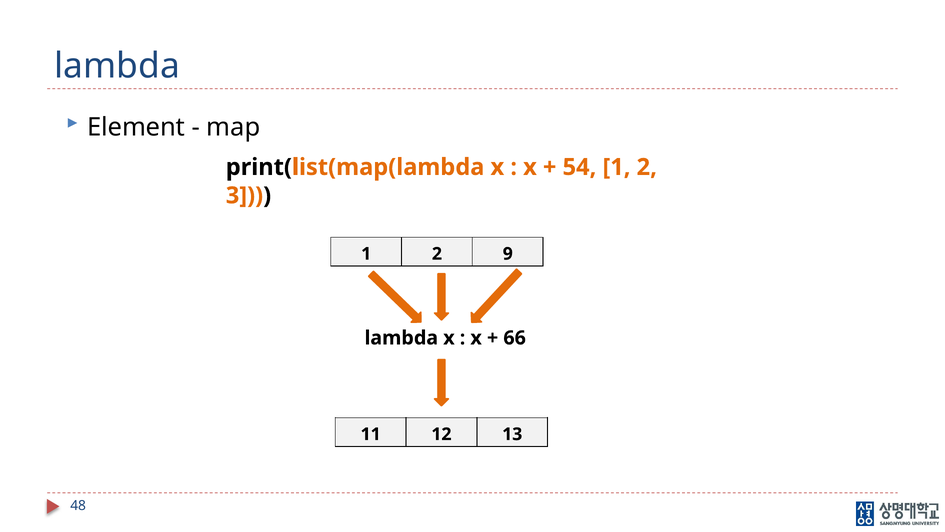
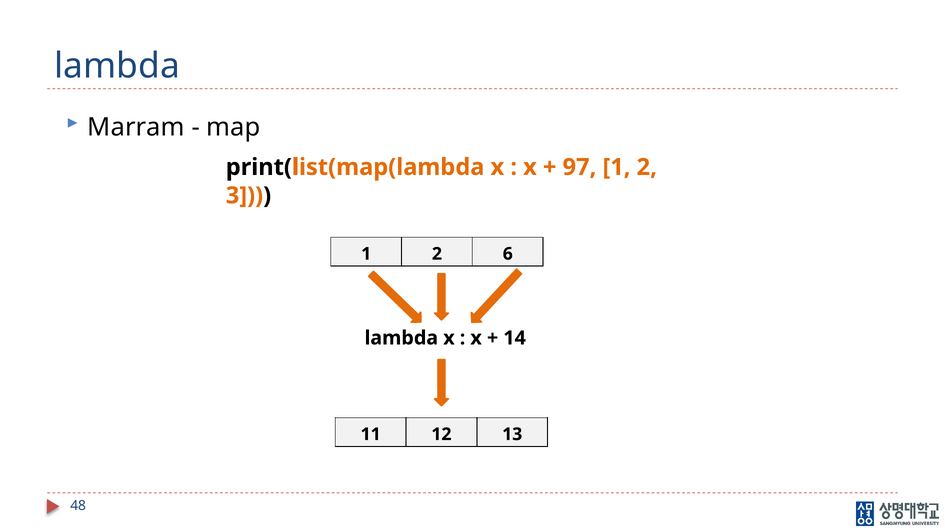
Element: Element -> Marram
54: 54 -> 97
9: 9 -> 6
66: 66 -> 14
